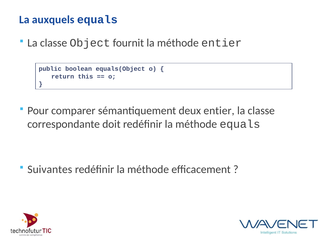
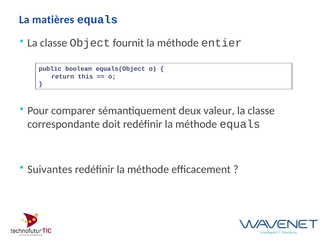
auxquels: auxquels -> matières
deux entier: entier -> valeur
